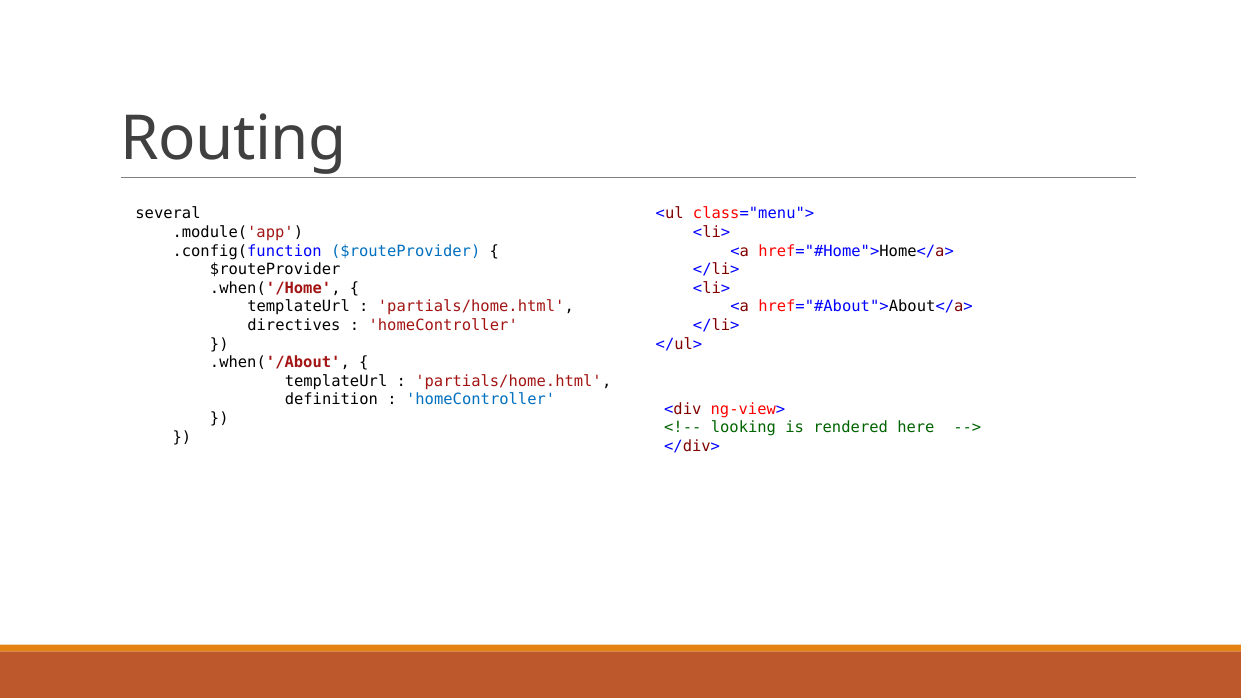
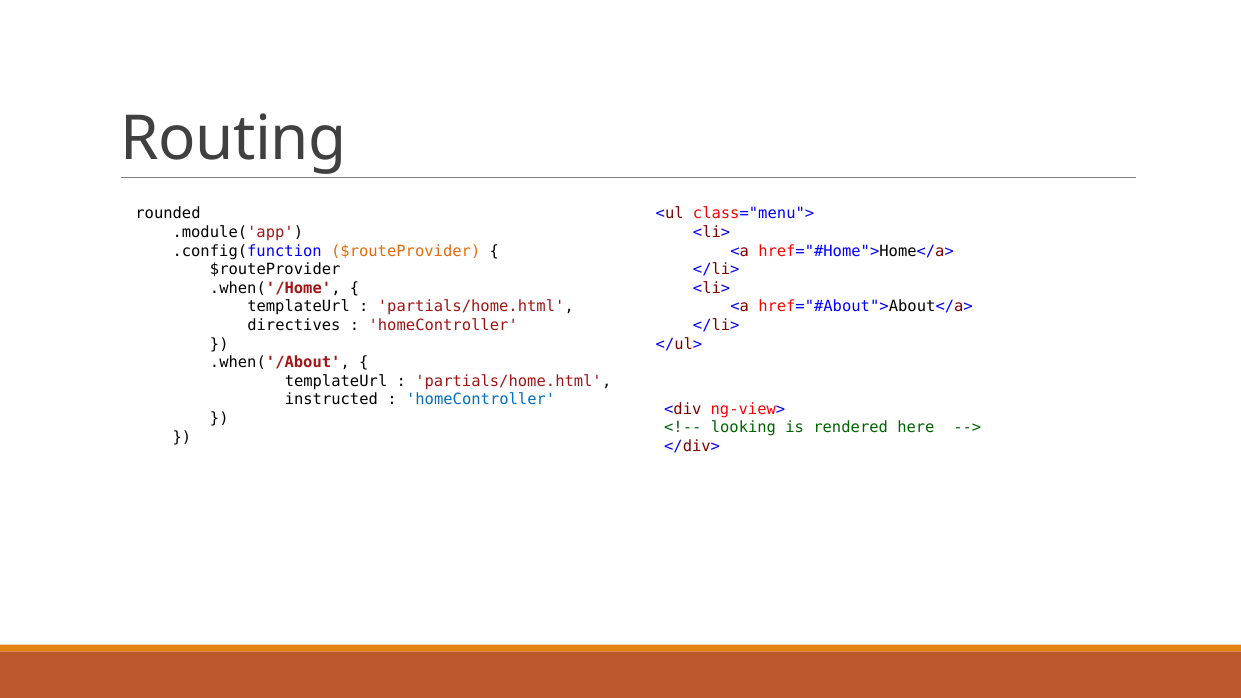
several: several -> rounded
$routeProvider at (406, 251) colour: blue -> orange
definition: definition -> instructed
